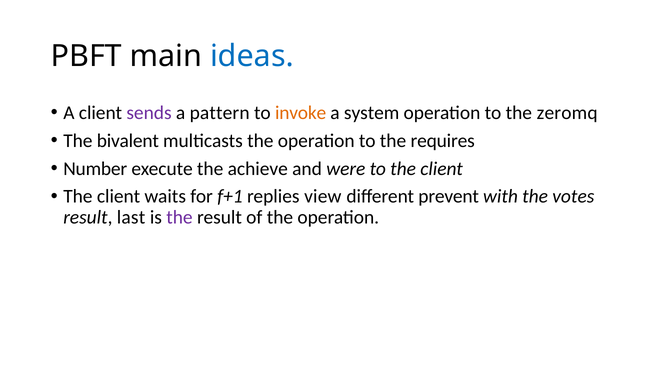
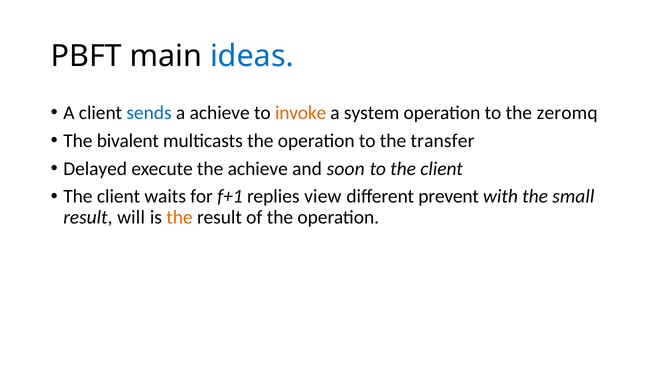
sends colour: purple -> blue
a pattern: pattern -> achieve
requires: requires -> transfer
Number: Number -> Delayed
were: were -> soon
votes: votes -> small
last: last -> will
the at (179, 217) colour: purple -> orange
